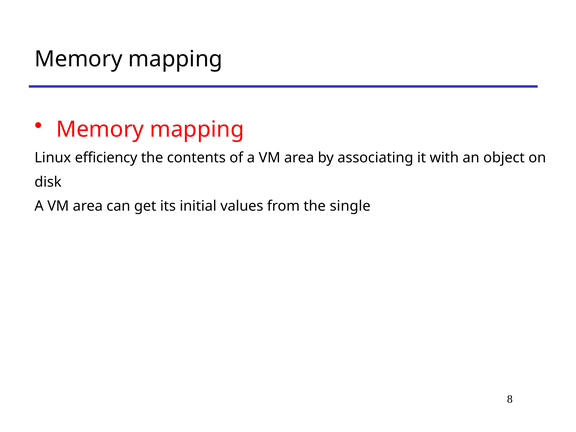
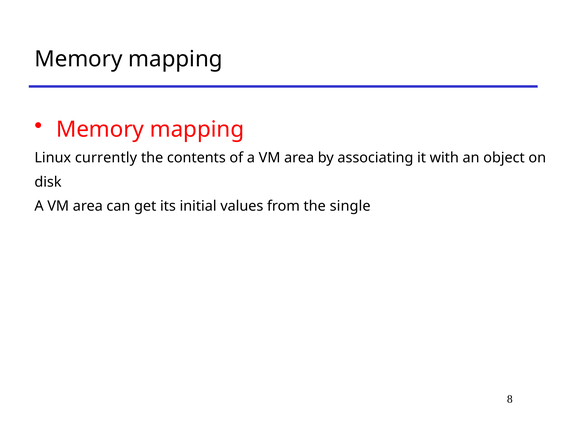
efficiency: efficiency -> currently
